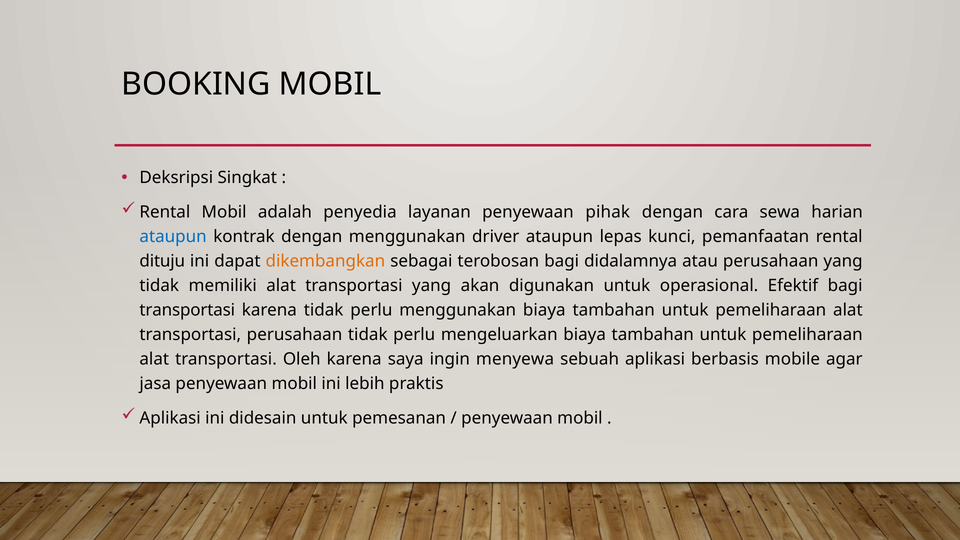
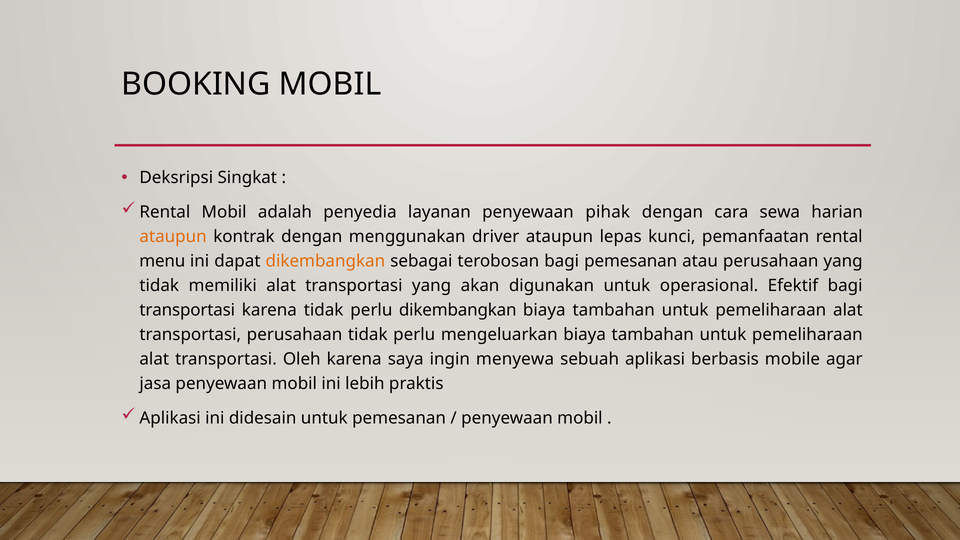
ataupun at (173, 237) colour: blue -> orange
dituju: dituju -> menu
bagi didalamnya: didalamnya -> pemesanan
perlu menggunakan: menggunakan -> dikembangkan
